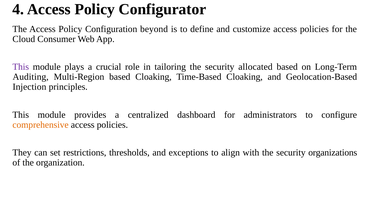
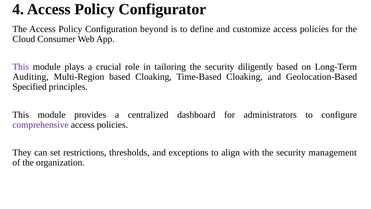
allocated: allocated -> diligently
Injection: Injection -> Specified
comprehensive colour: orange -> purple
organizations: organizations -> management
